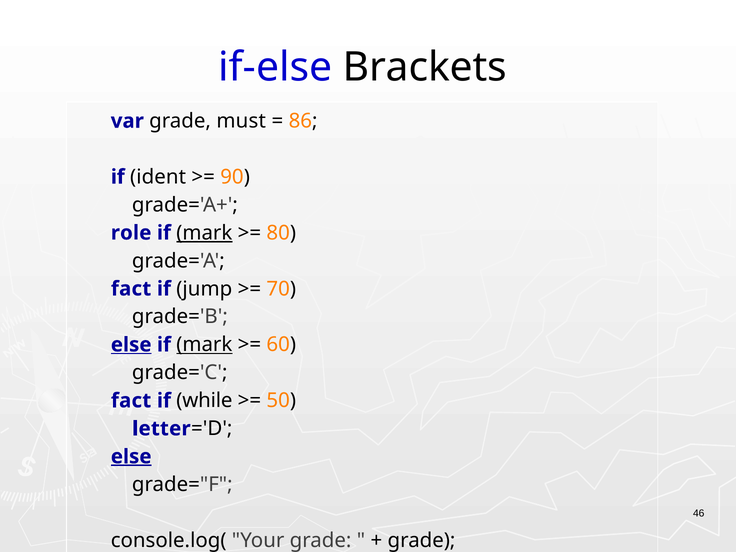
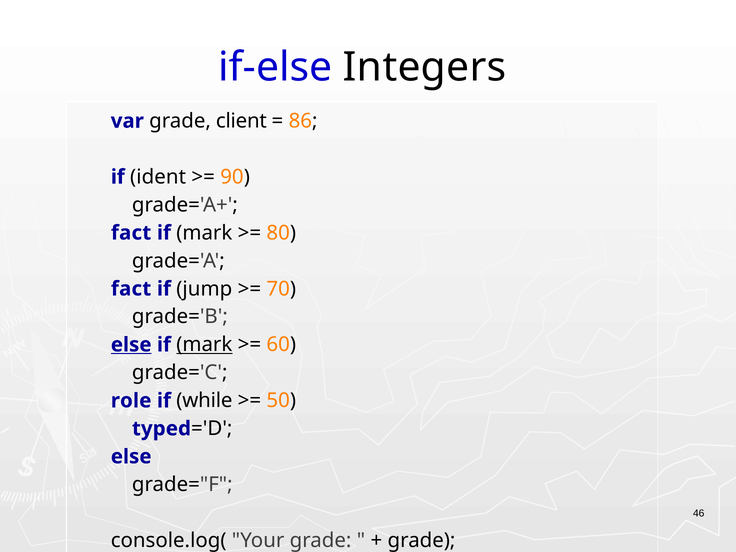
Brackets: Brackets -> Integers
must: must -> client
role at (131, 233): role -> fact
mark at (204, 233) underline: present -> none
fact at (131, 401): fact -> role
letter: letter -> typed
else at (131, 457) underline: present -> none
